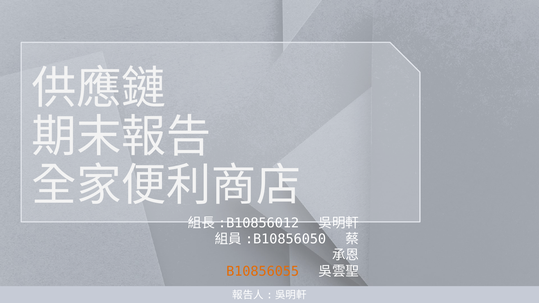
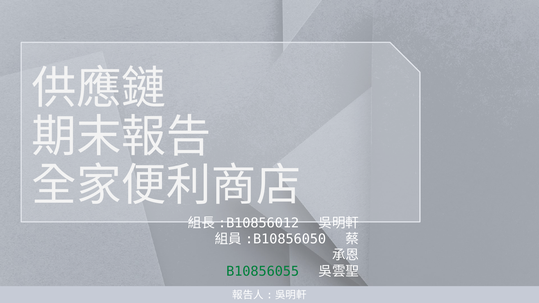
B10856055 colour: orange -> green
